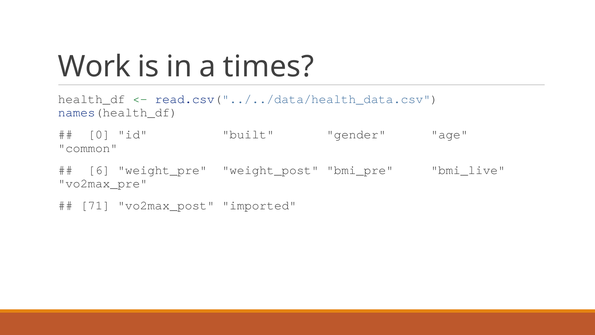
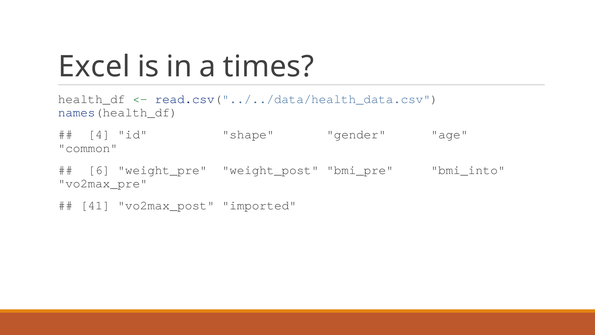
Work: Work -> Excel
0: 0 -> 4
built: built -> shape
bmi_live: bmi_live -> bmi_into
71: 71 -> 41
